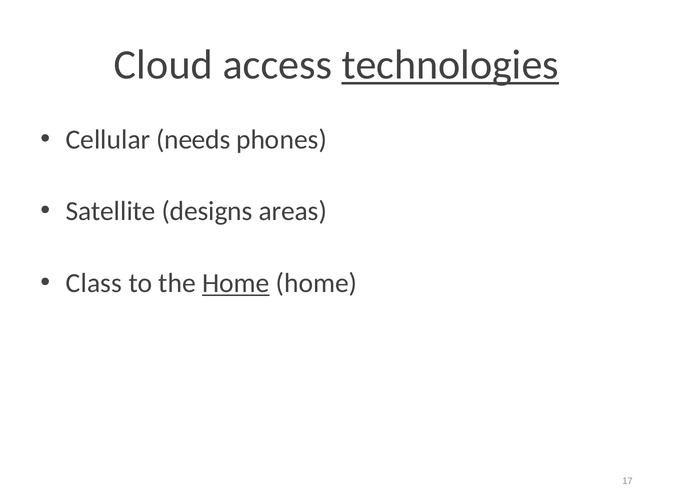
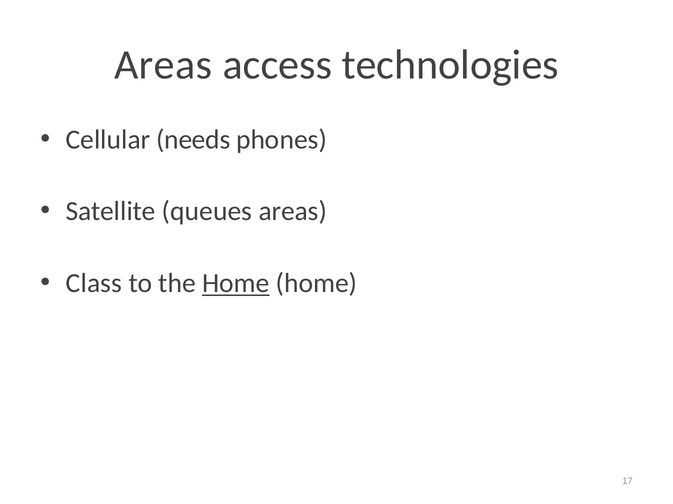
Cloud at (163, 65): Cloud -> Areas
technologies underline: present -> none
designs: designs -> queues
